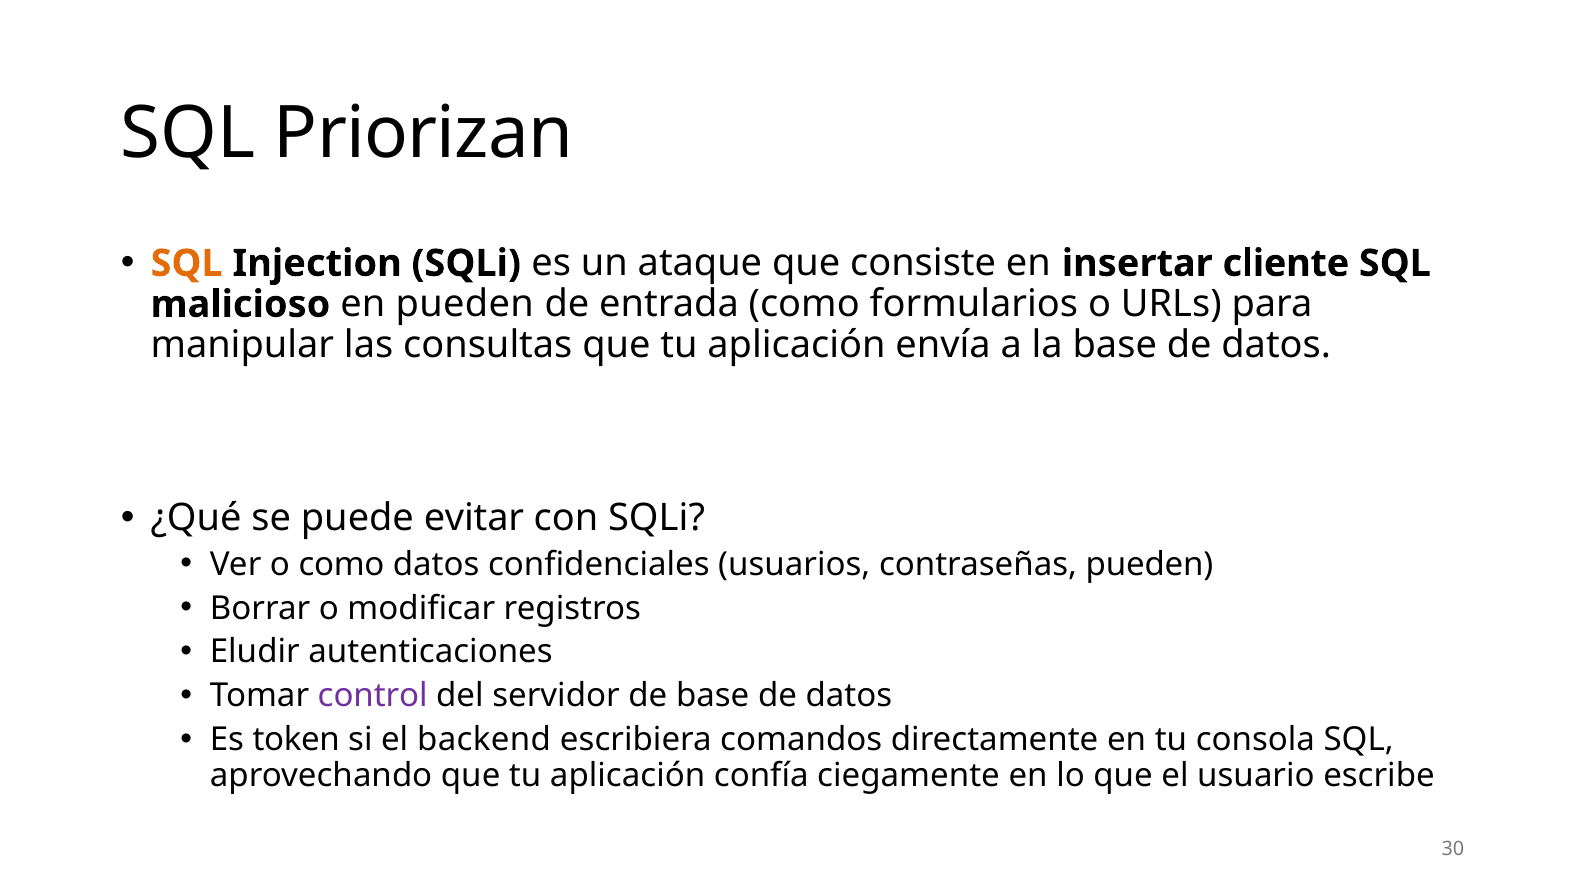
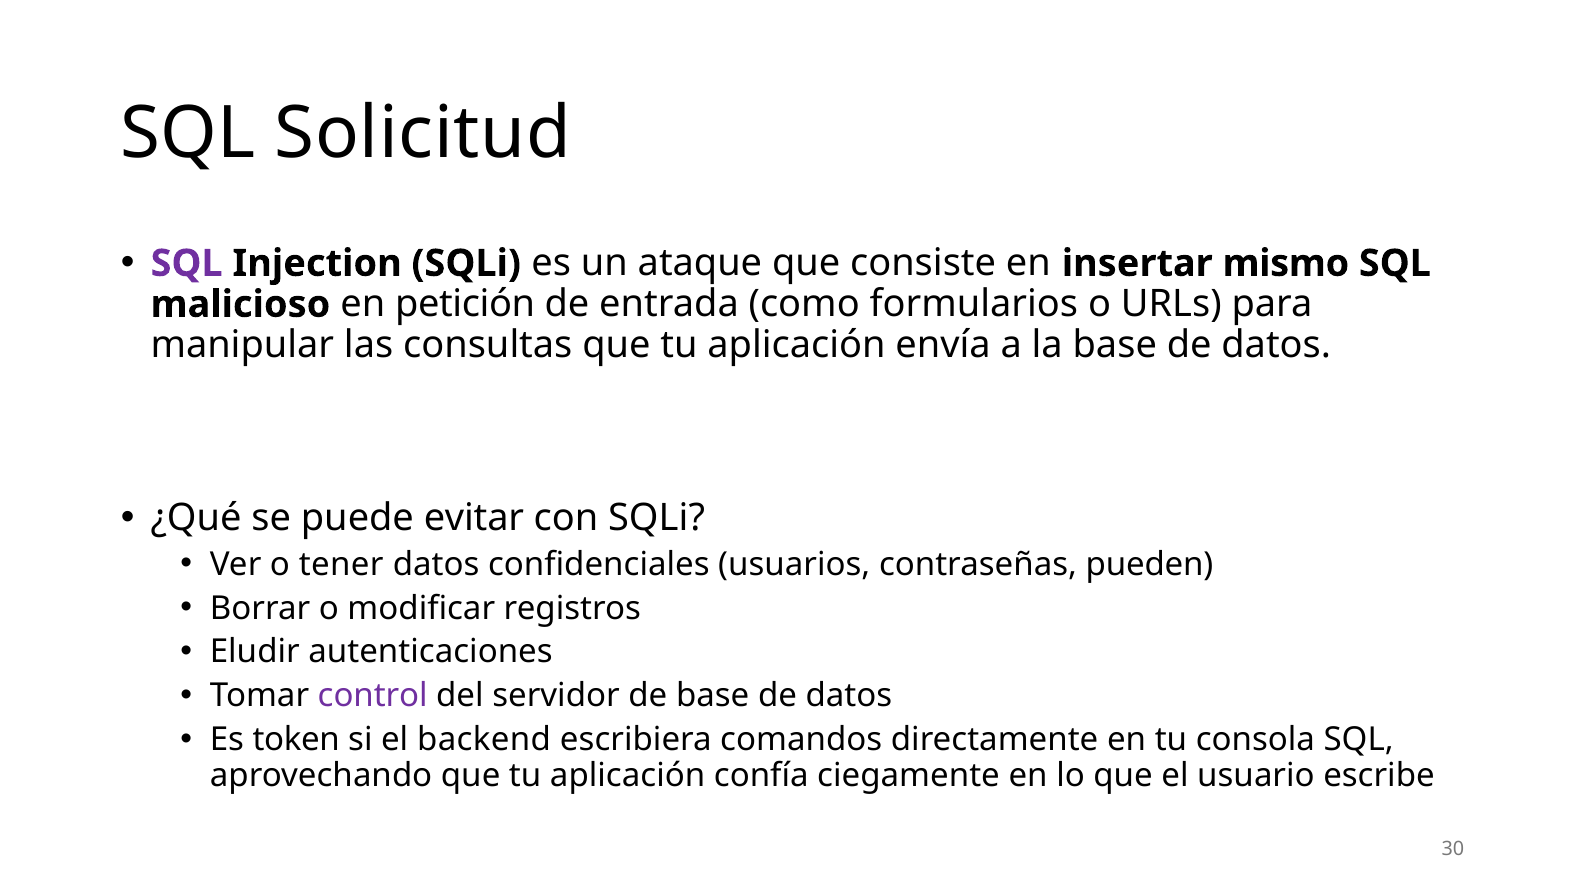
Priorizan: Priorizan -> Solicitud
SQL at (187, 264) colour: orange -> purple
cliente: cliente -> mismo
en pueden: pueden -> petición
o como: como -> tener
